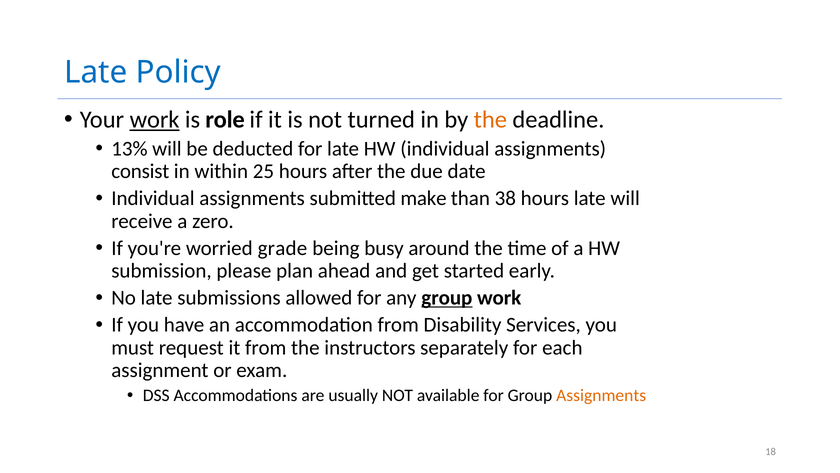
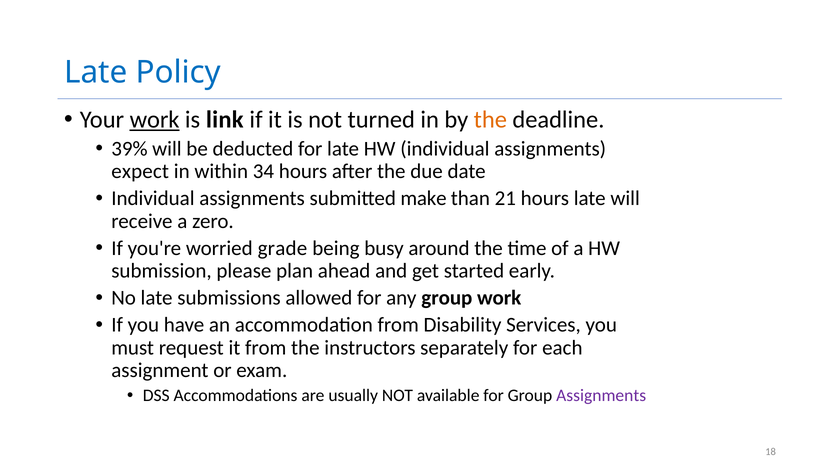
role: role -> link
13%: 13% -> 39%
consist: consist -> expect
25: 25 -> 34
38: 38 -> 21
group at (447, 298) underline: present -> none
Assignments at (601, 395) colour: orange -> purple
